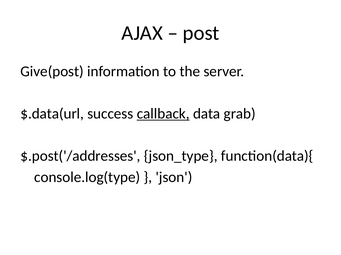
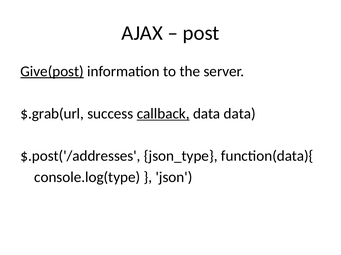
Give(post underline: none -> present
$.data(url: $.data(url -> $.grab(url
data grab: grab -> data
